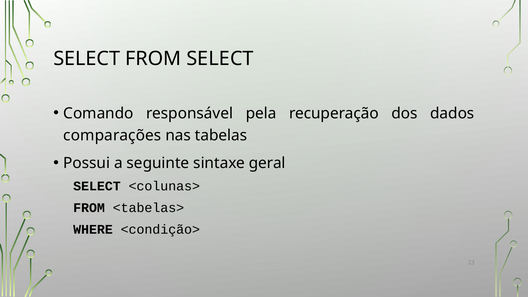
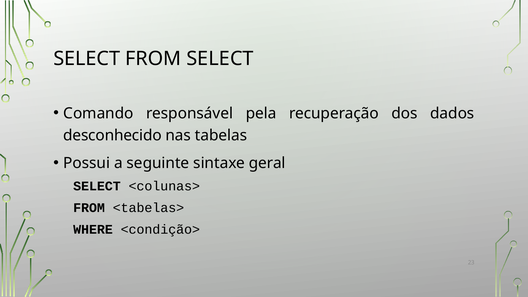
comparações: comparações -> desconhecido
